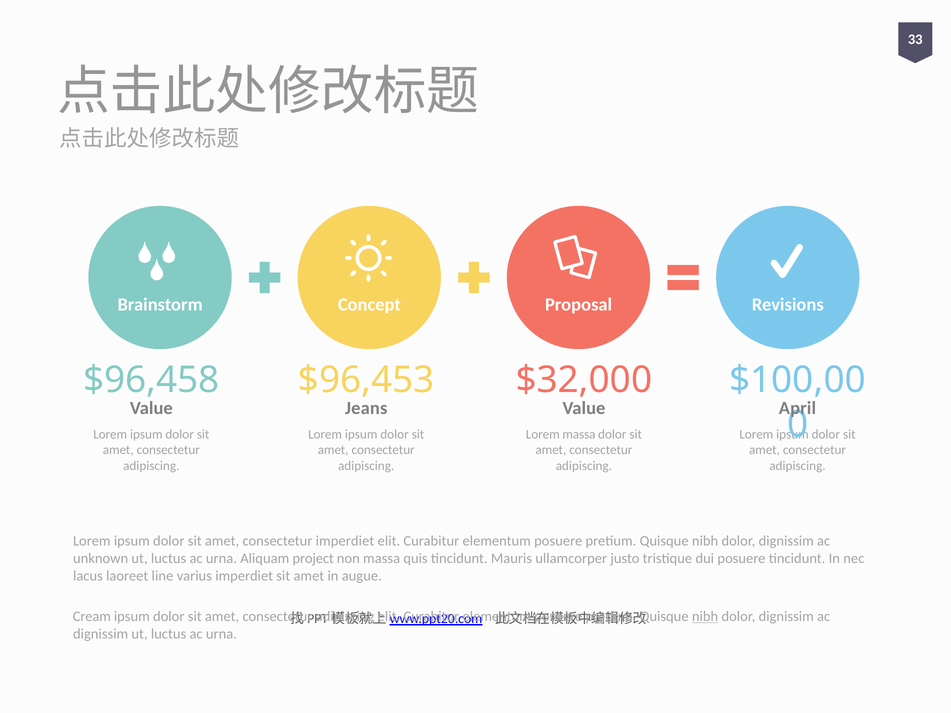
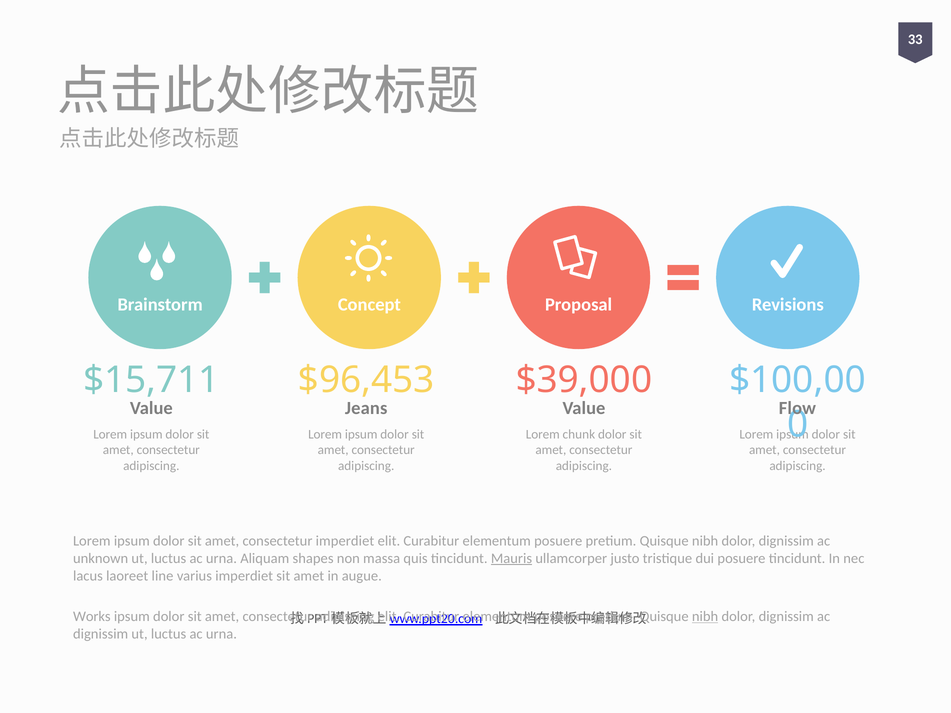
$96,458: $96,458 -> $15,711
$32,000: $32,000 -> $39,000
April: April -> Flow
Lorem massa: massa -> chunk
project: project -> shapes
Mauris underline: none -> present
Cream: Cream -> Works
